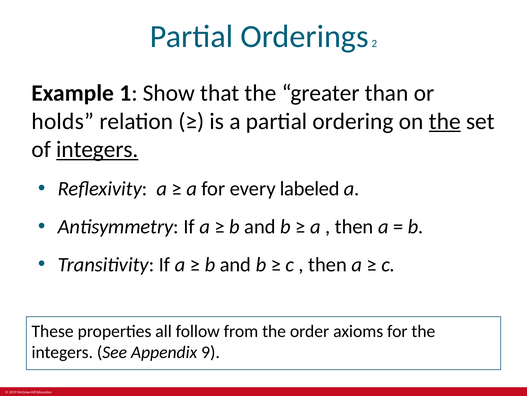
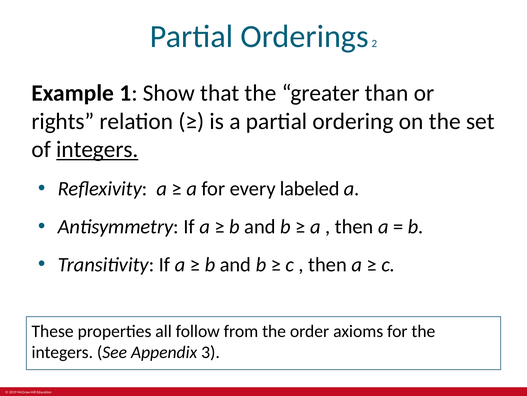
holds: holds -> rights
the at (445, 121) underline: present -> none
9: 9 -> 3
